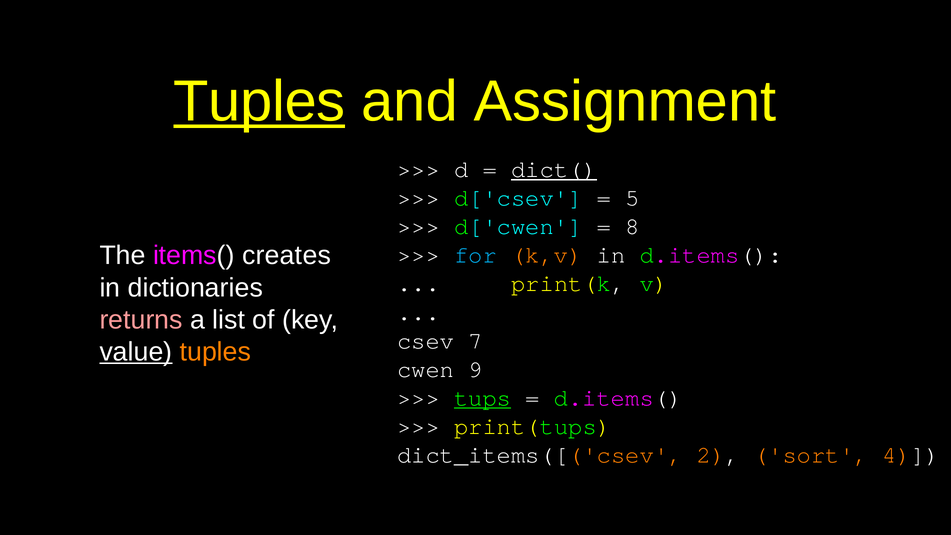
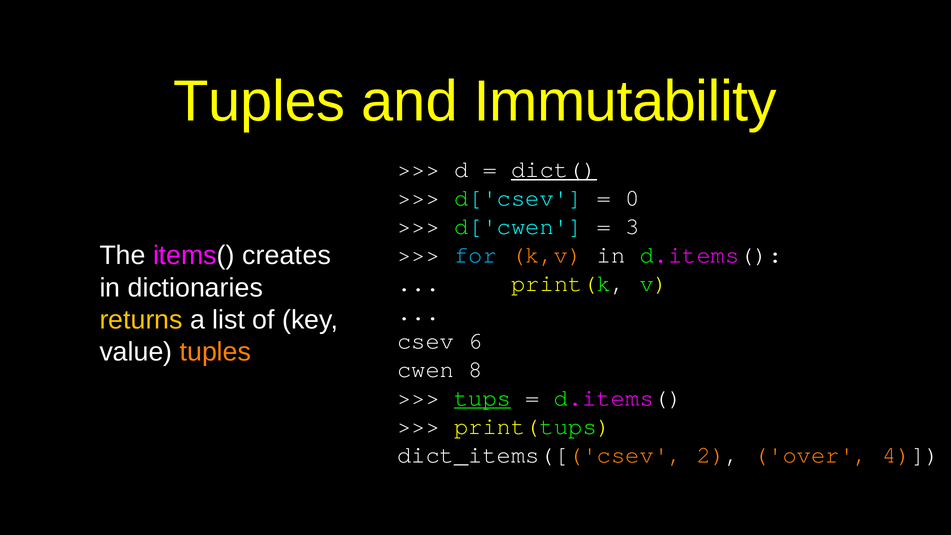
Tuples at (259, 101) underline: present -> none
Assignment: Assignment -> Immutability
5: 5 -> 0
8: 8 -> 3
returns colour: pink -> yellow
7: 7 -> 6
value underline: present -> none
9: 9 -> 8
sort: sort -> over
